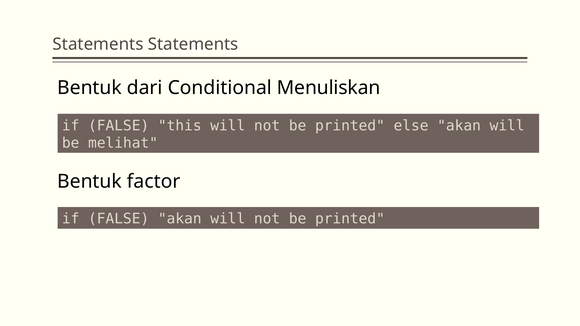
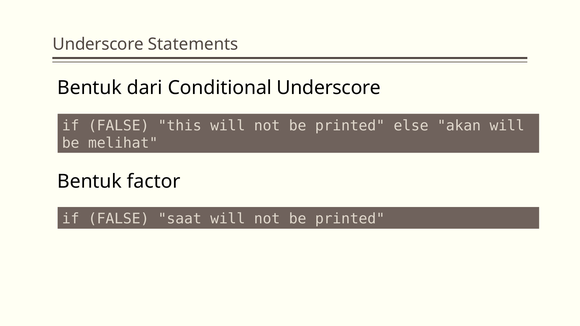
Statements at (98, 44): Statements -> Underscore
Conditional Menuliskan: Menuliskan -> Underscore
FALSE akan: akan -> saat
